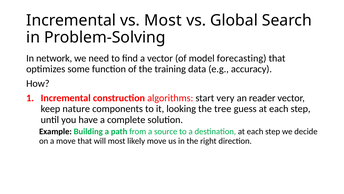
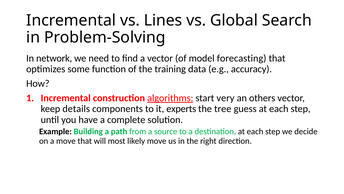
vs Most: Most -> Lines
algorithms underline: none -> present
reader: reader -> others
nature: nature -> details
looking: looking -> experts
